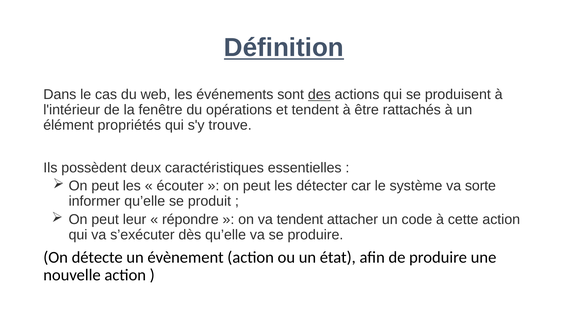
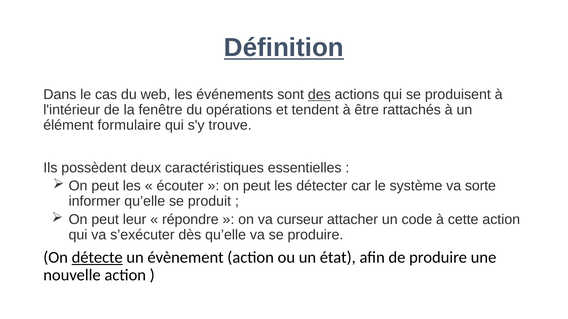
propriétés: propriétés -> formulaire
va tendent: tendent -> curseur
détecte underline: none -> present
